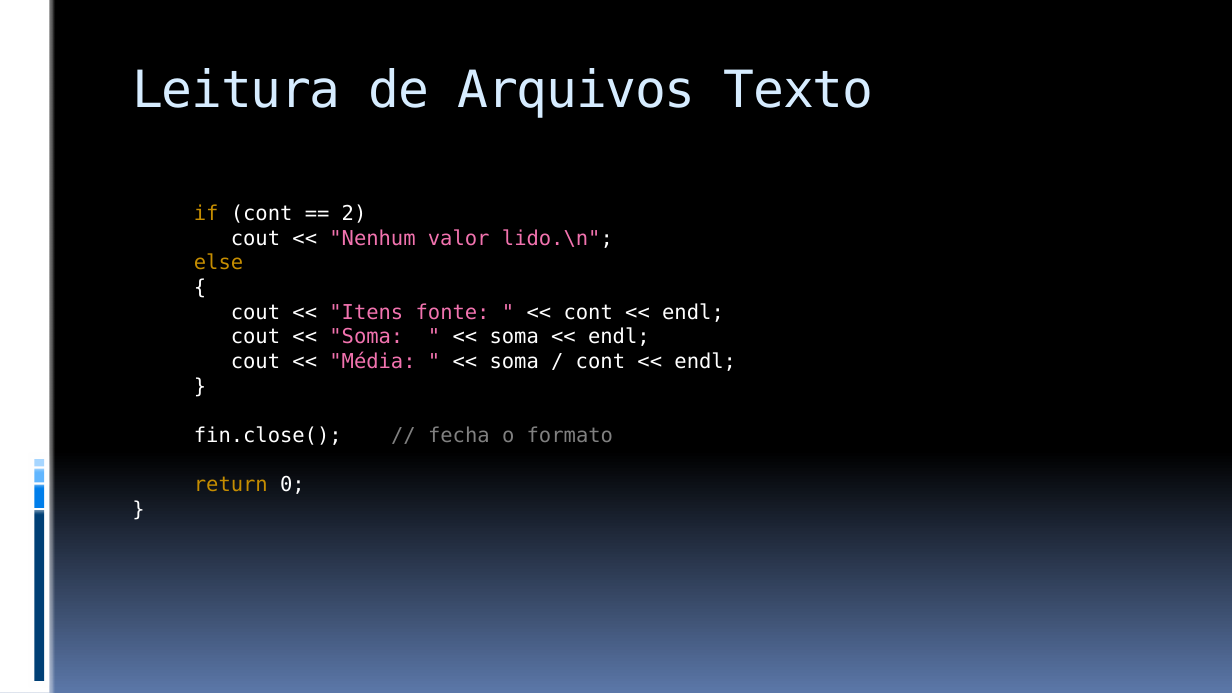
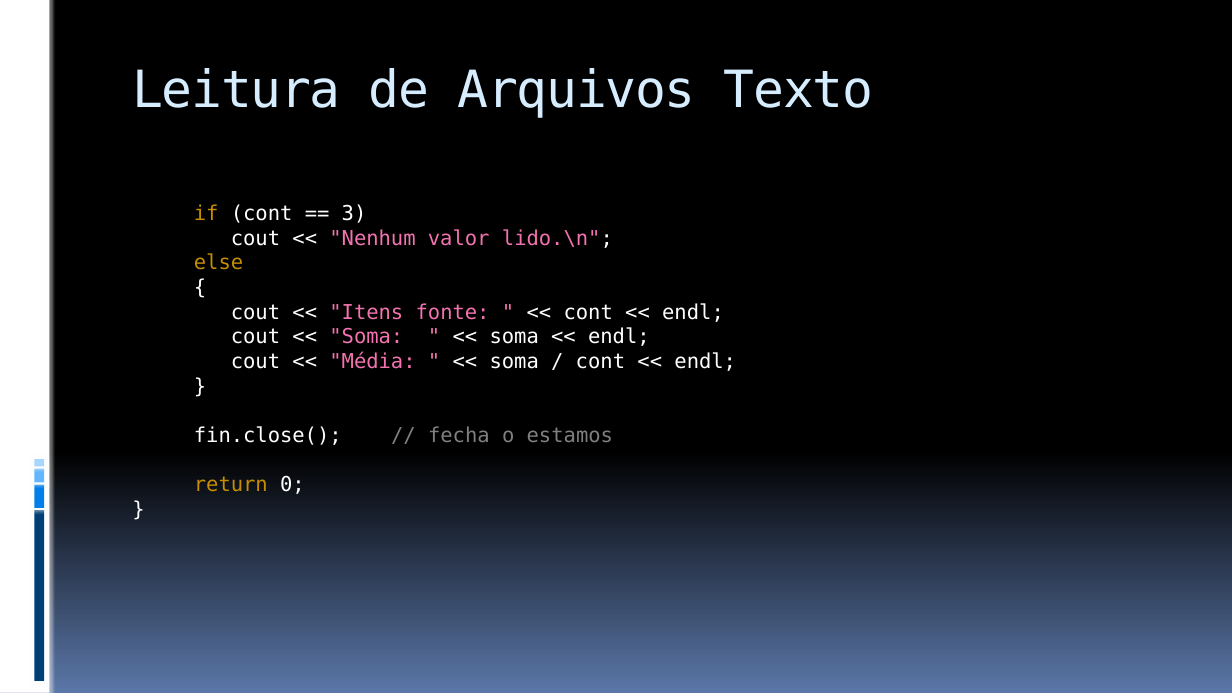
2: 2 -> 3
formato: formato -> estamos
